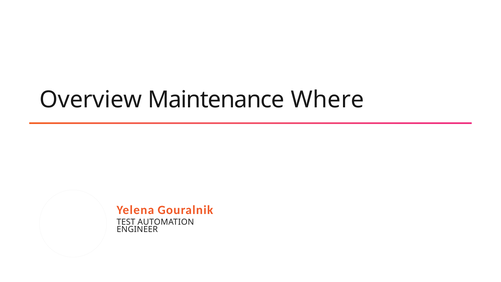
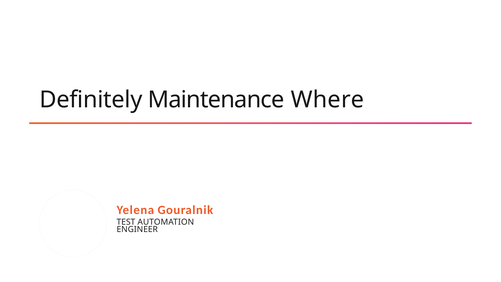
Overview: Overview -> Definitely
